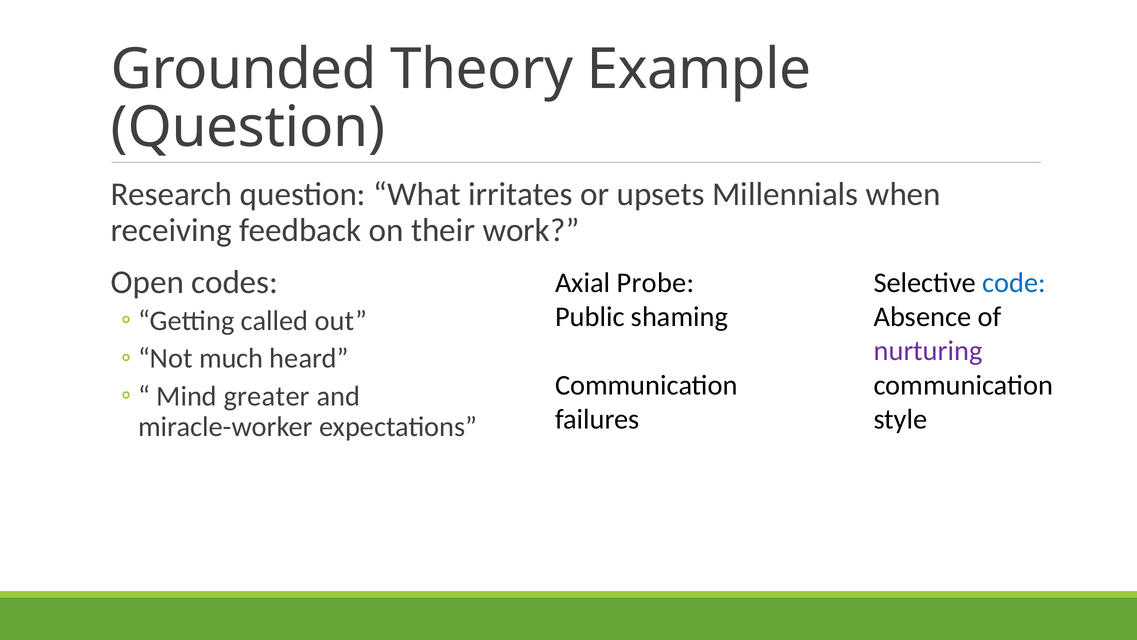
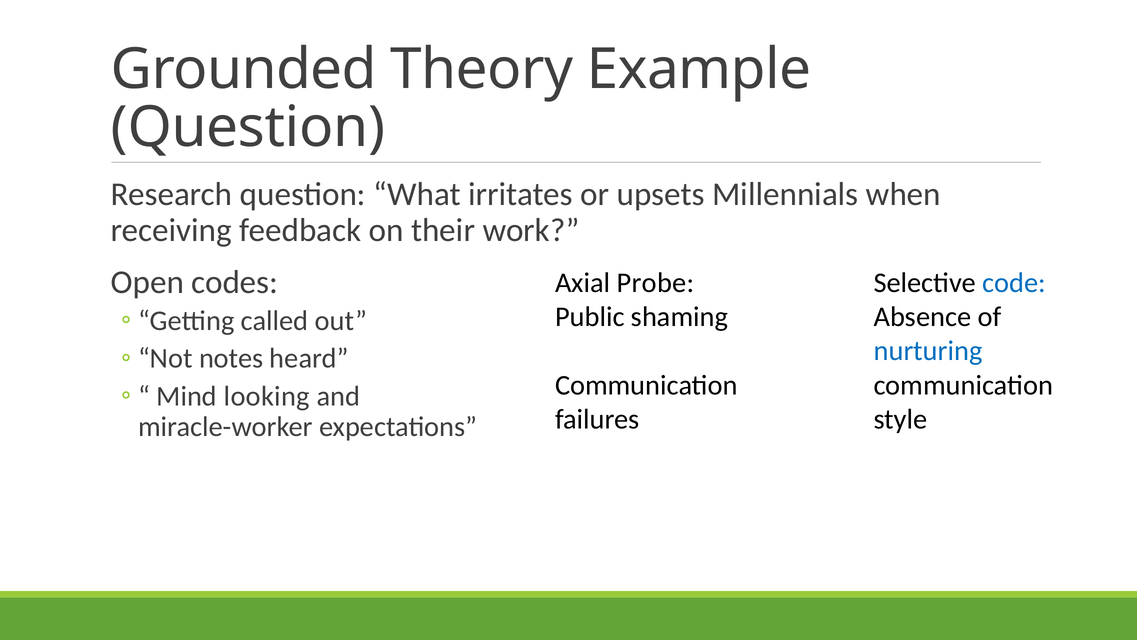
nurturing colour: purple -> blue
much: much -> notes
greater: greater -> looking
